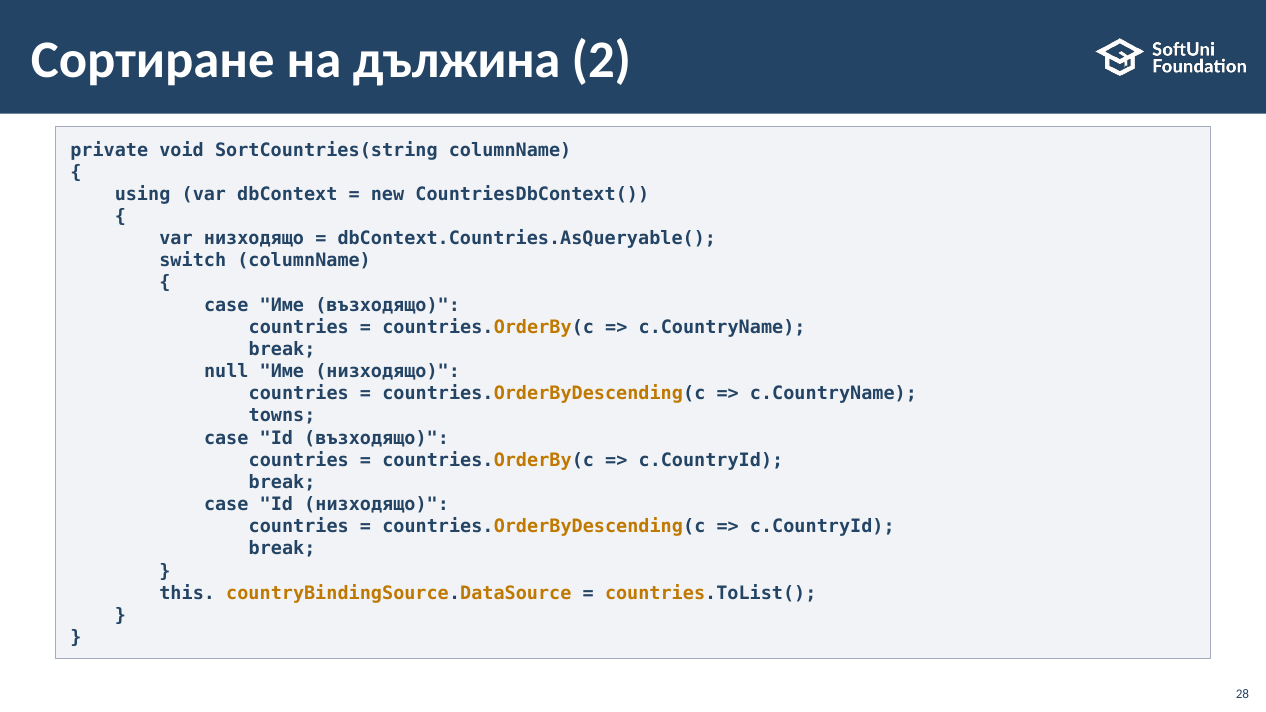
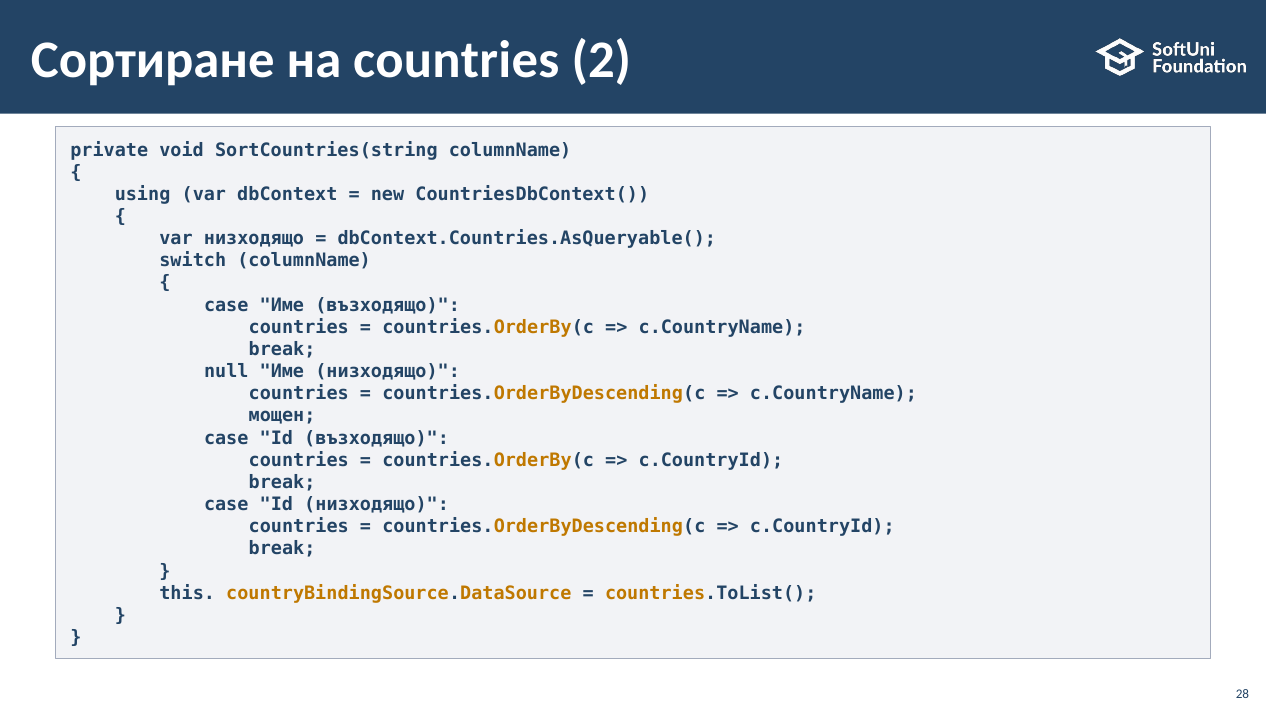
на дължина: дължина -> countries
towns: towns -> мощен
